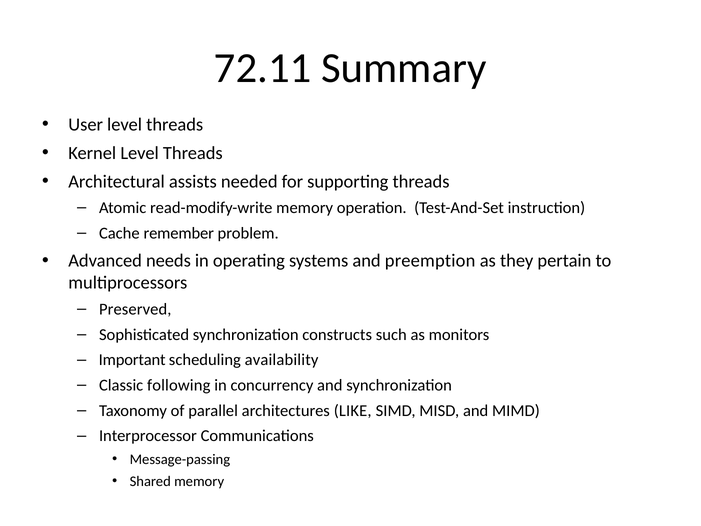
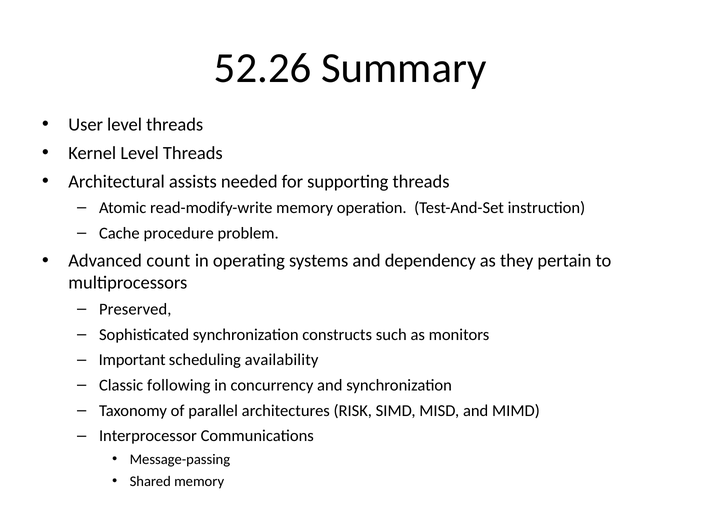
72.11: 72.11 -> 52.26
remember: remember -> procedure
needs: needs -> count
preemption: preemption -> dependency
LIKE: LIKE -> RISK
